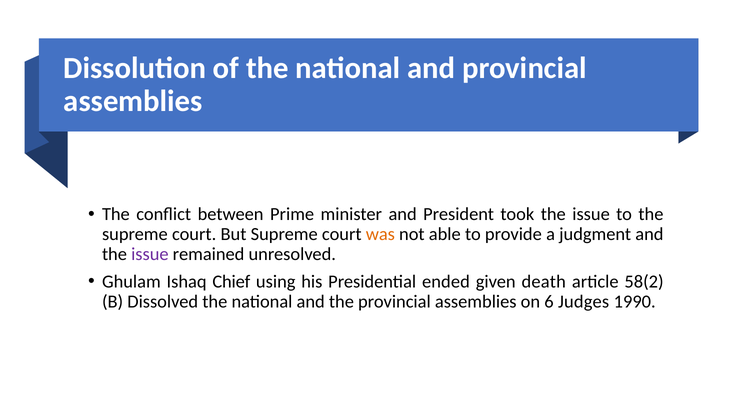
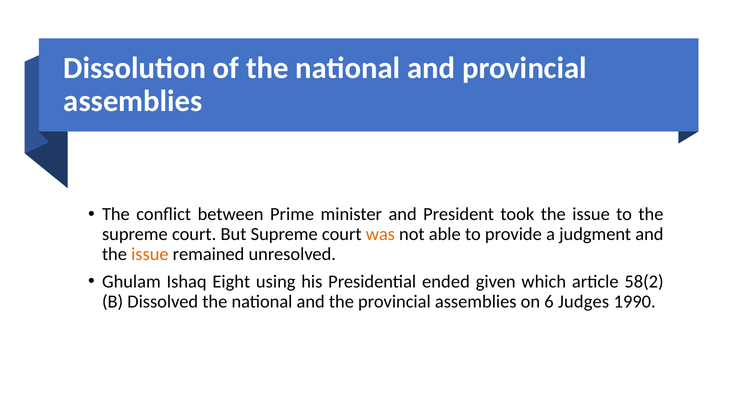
issue at (150, 254) colour: purple -> orange
Chief: Chief -> Eight
death: death -> which
